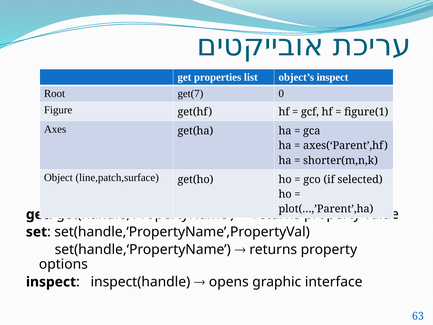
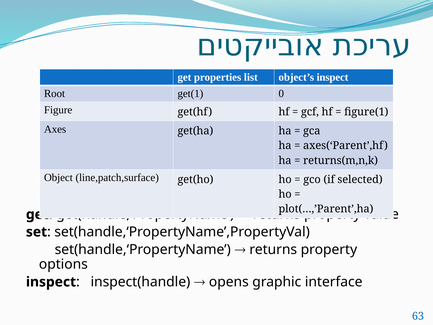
get(7: get(7 -> get(1
shorter(m,n,k: shorter(m,n,k -> returns(m,n,k
